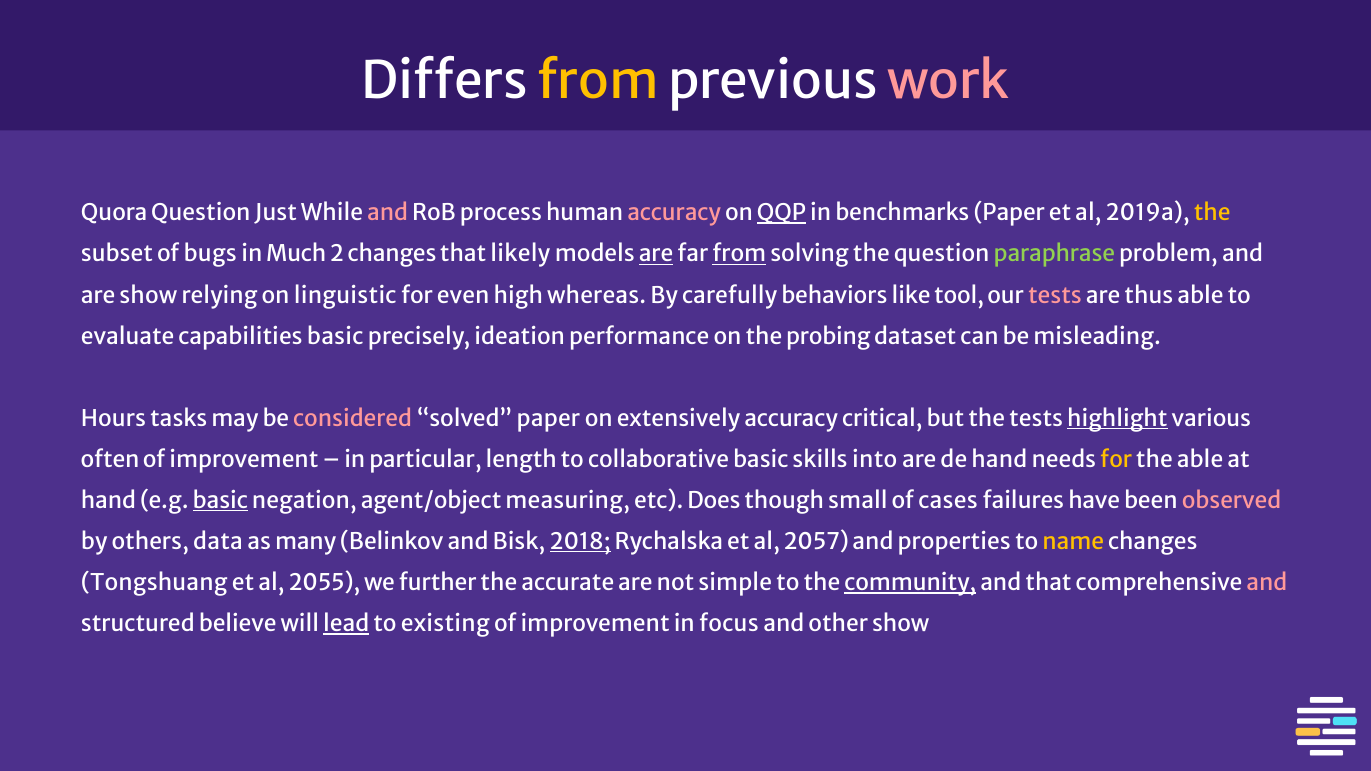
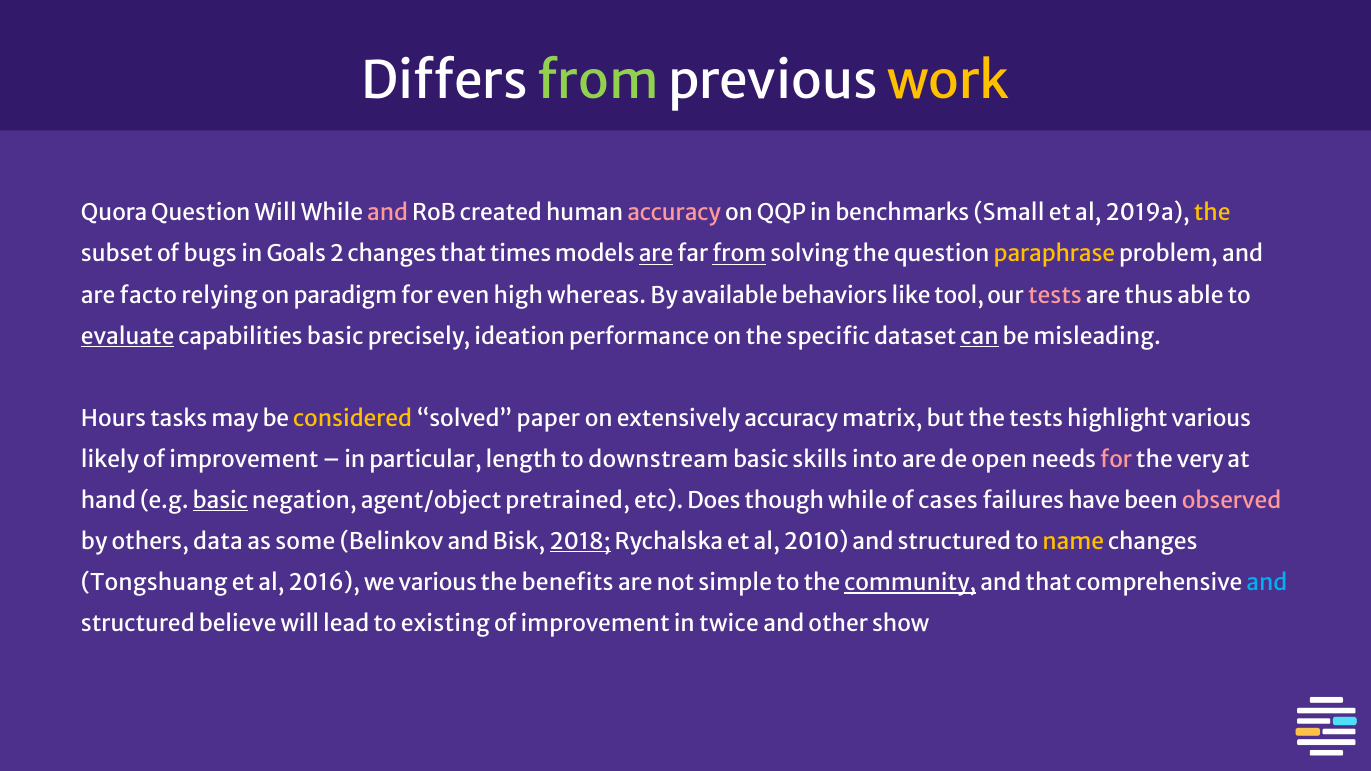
from at (598, 81) colour: yellow -> light green
work colour: pink -> yellow
Question Just: Just -> Will
process: process -> created
QQP underline: present -> none
benchmarks Paper: Paper -> Small
Much: Much -> Goals
likely: likely -> times
paraphrase colour: light green -> yellow
are show: show -> facto
linguistic: linguistic -> paradigm
carefully: carefully -> available
evaluate underline: none -> present
probing: probing -> specific
can underline: none -> present
considered colour: pink -> yellow
critical: critical -> matrix
highlight underline: present -> none
often: often -> likely
collaborative: collaborative -> downstream
de hand: hand -> open
for at (1116, 460) colour: yellow -> pink
the able: able -> very
measuring: measuring -> pretrained
though small: small -> while
many: many -> some
2057: 2057 -> 2010
properties at (954, 542): properties -> structured
2055: 2055 -> 2016
we further: further -> various
accurate: accurate -> benefits
and at (1267, 583) colour: pink -> light blue
lead underline: present -> none
focus: focus -> twice
